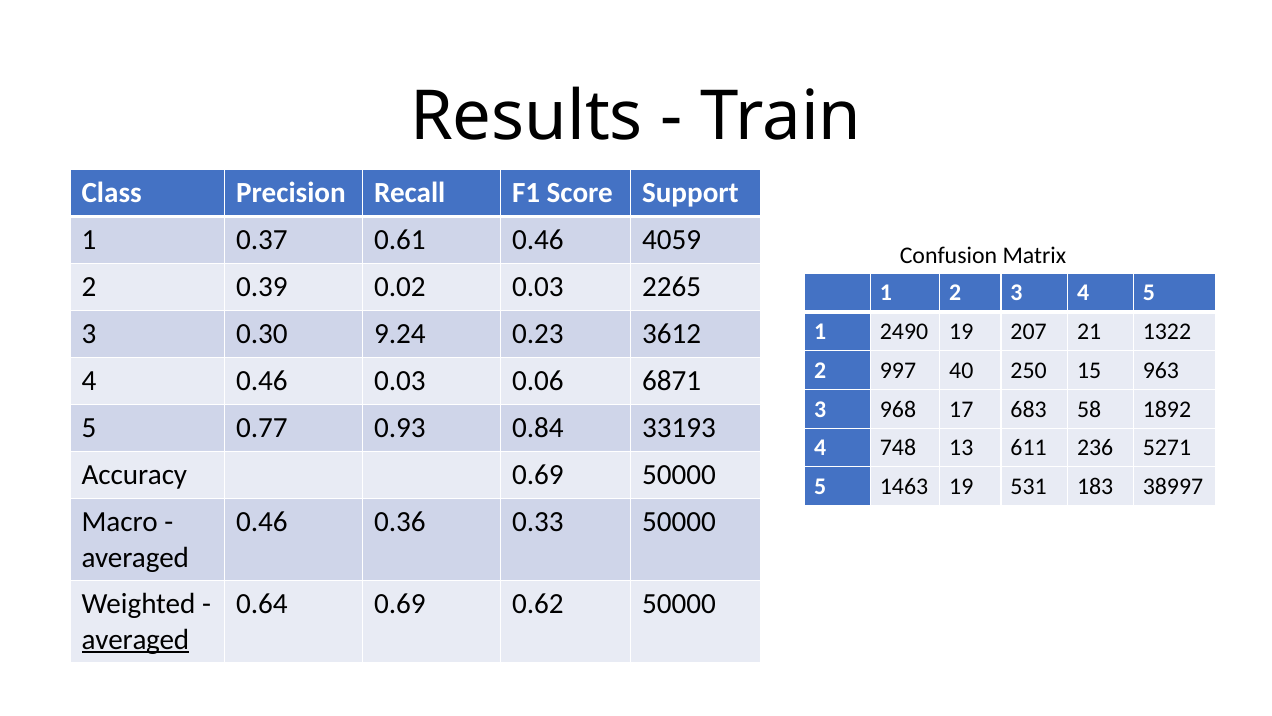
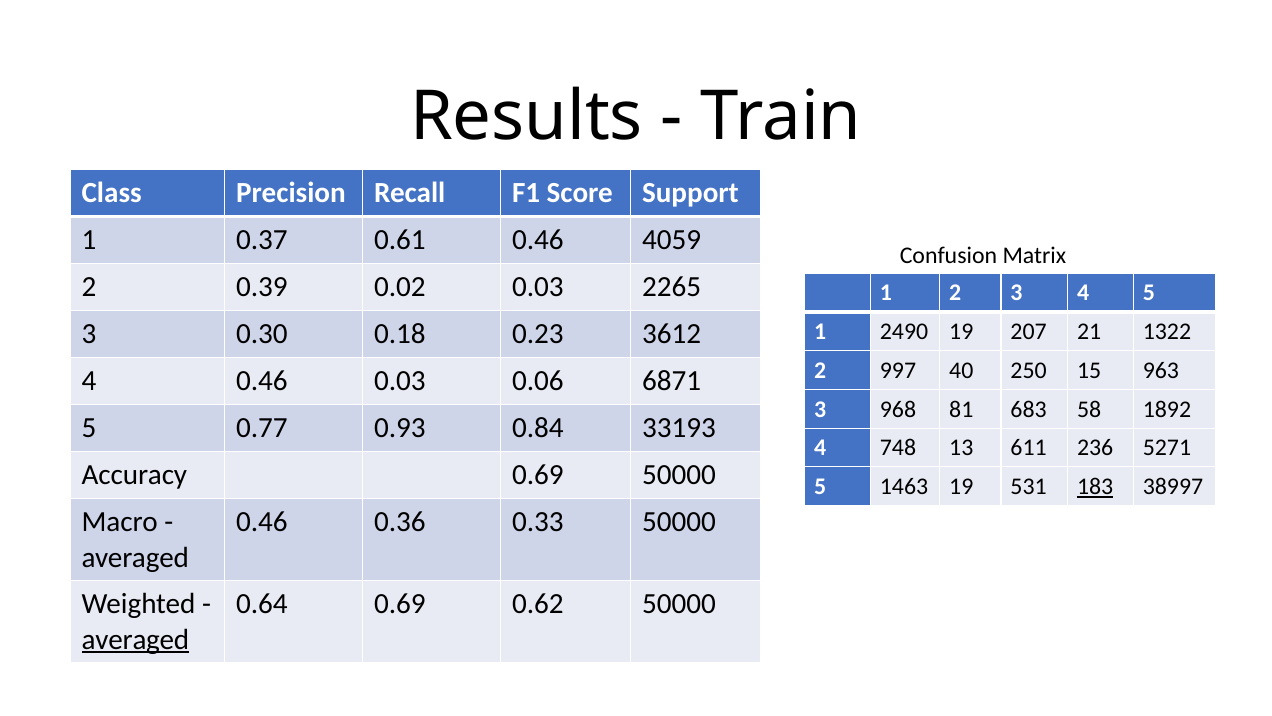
9.24: 9.24 -> 0.18
17: 17 -> 81
183 underline: none -> present
